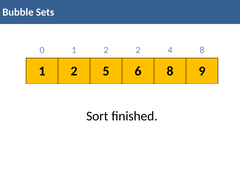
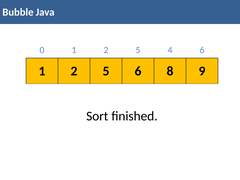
Sets: Sets -> Java
0 1 2 2: 2 -> 5
4 8: 8 -> 6
